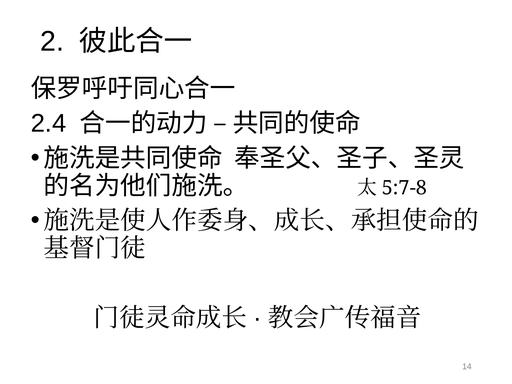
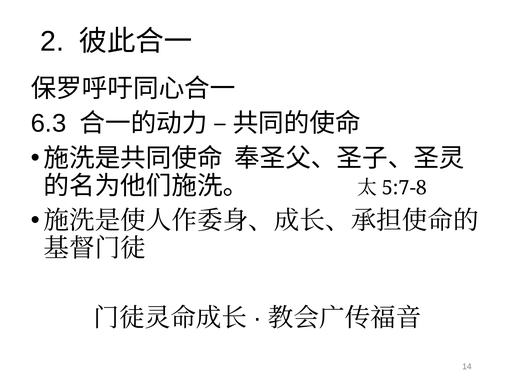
2.4: 2.4 -> 6.3
